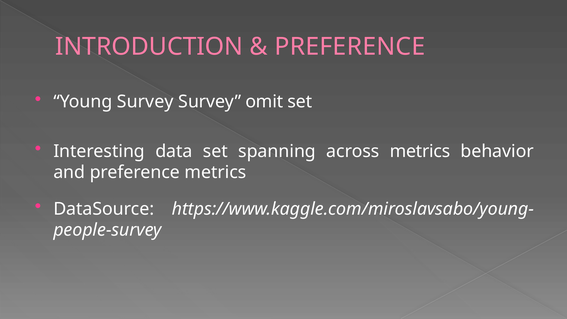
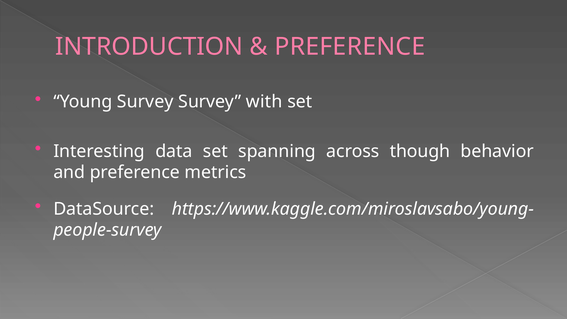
omit: omit -> with
across metrics: metrics -> though
